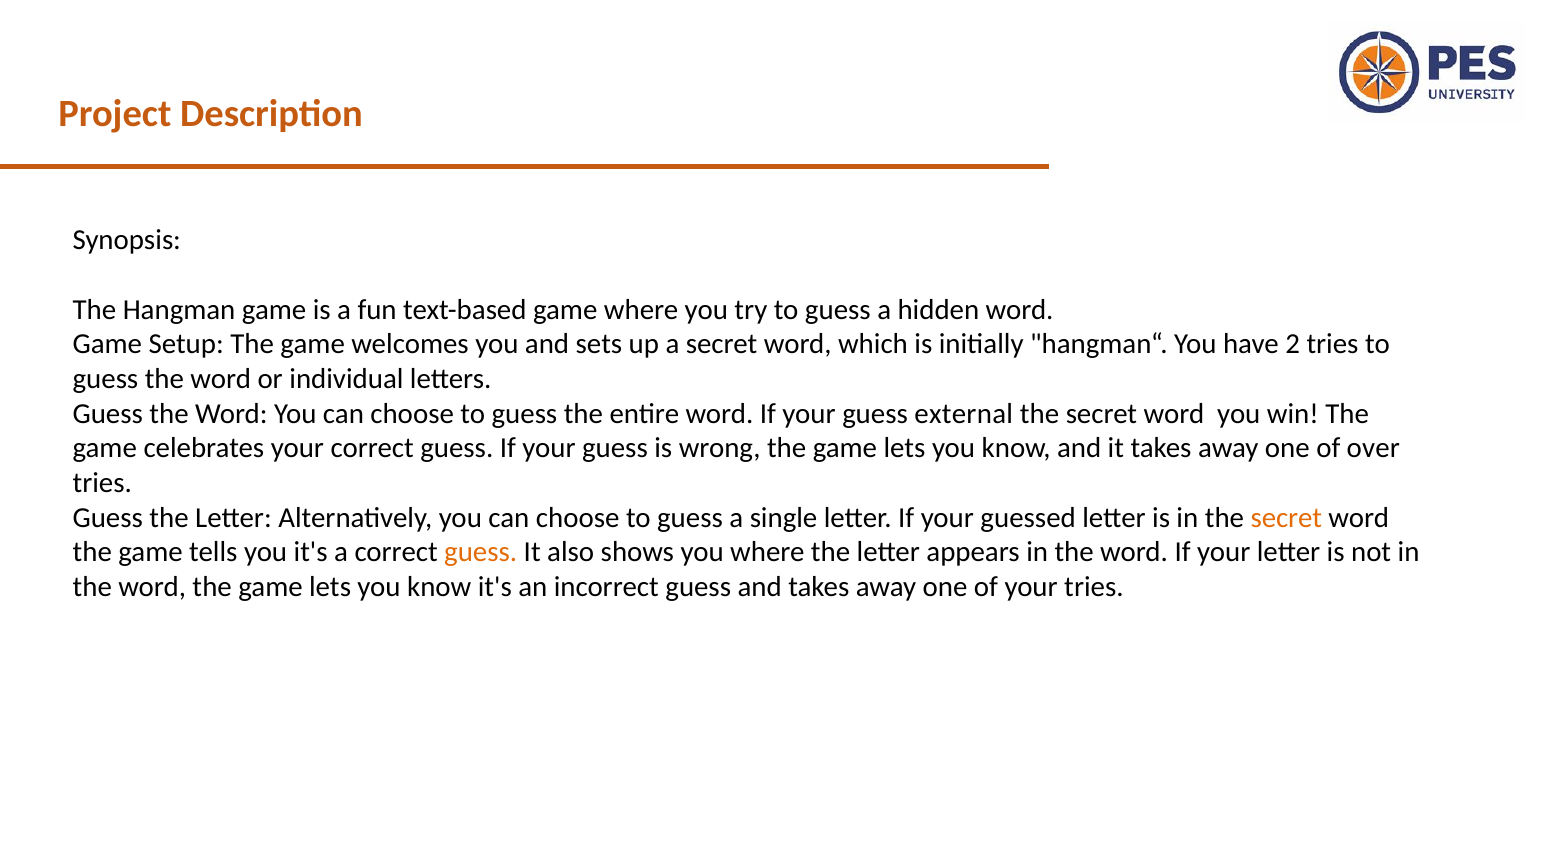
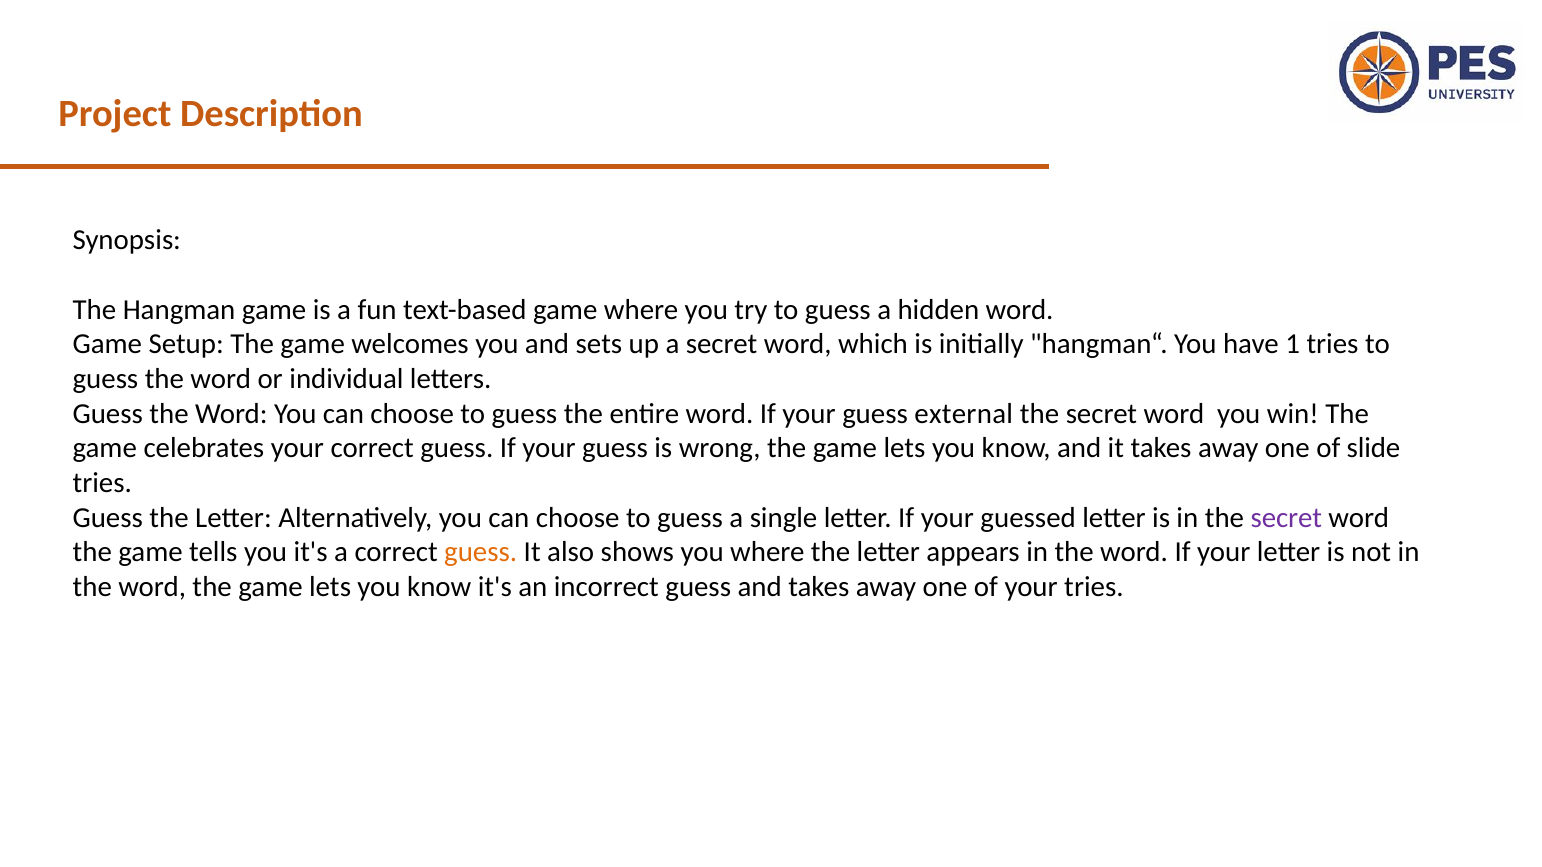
2: 2 -> 1
over: over -> slide
secret at (1286, 518) colour: orange -> purple
